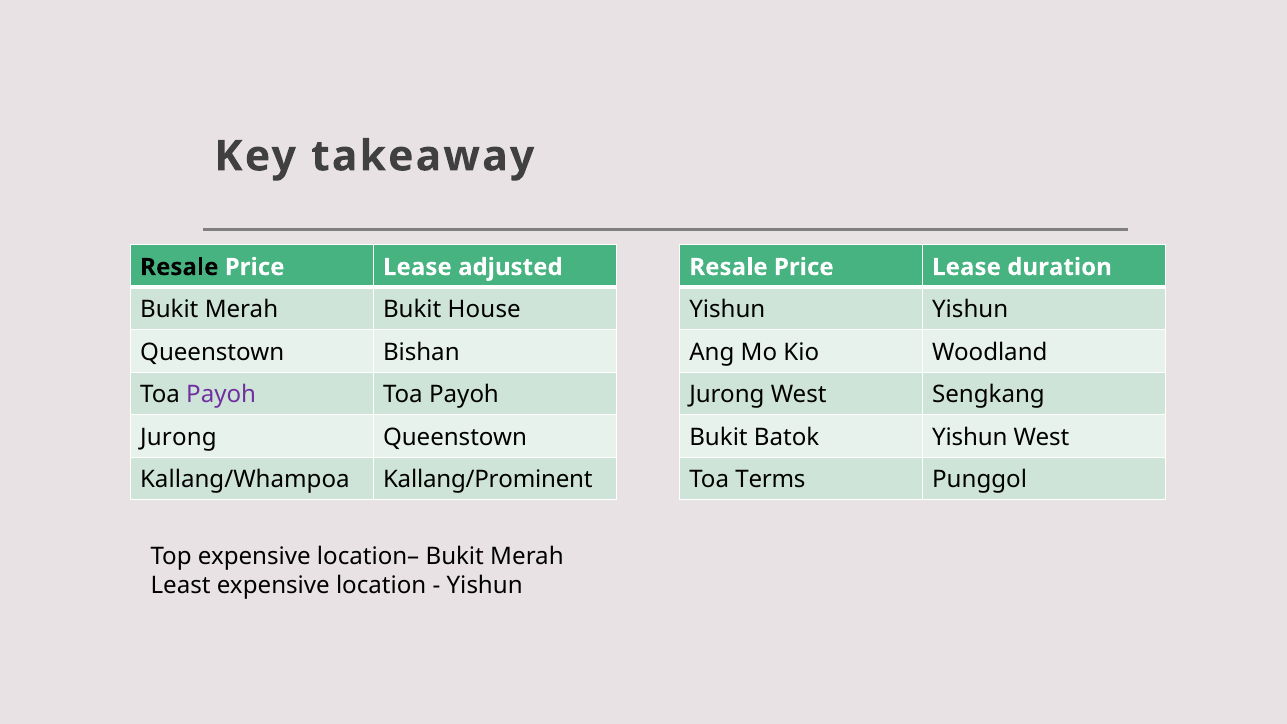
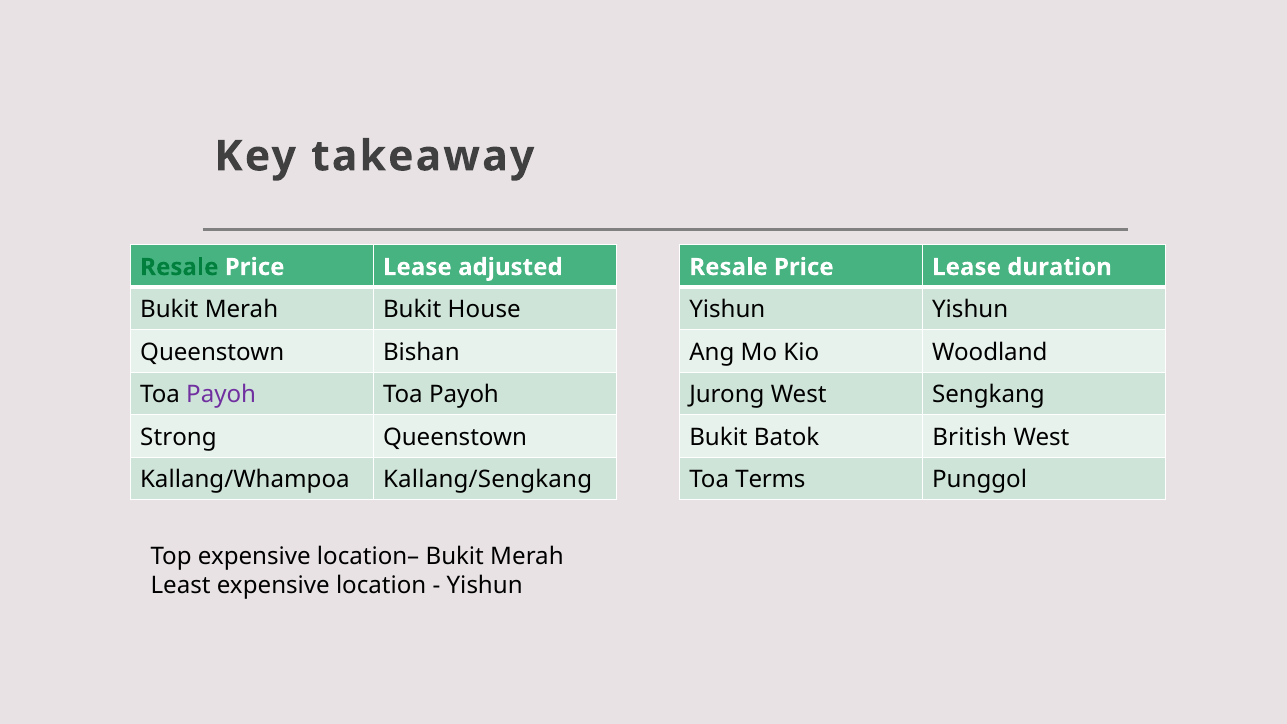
Resale at (179, 267) colour: black -> green
Jurong at (178, 437): Jurong -> Strong
Batok Yishun: Yishun -> British
Kallang/Prominent: Kallang/Prominent -> Kallang/Sengkang
